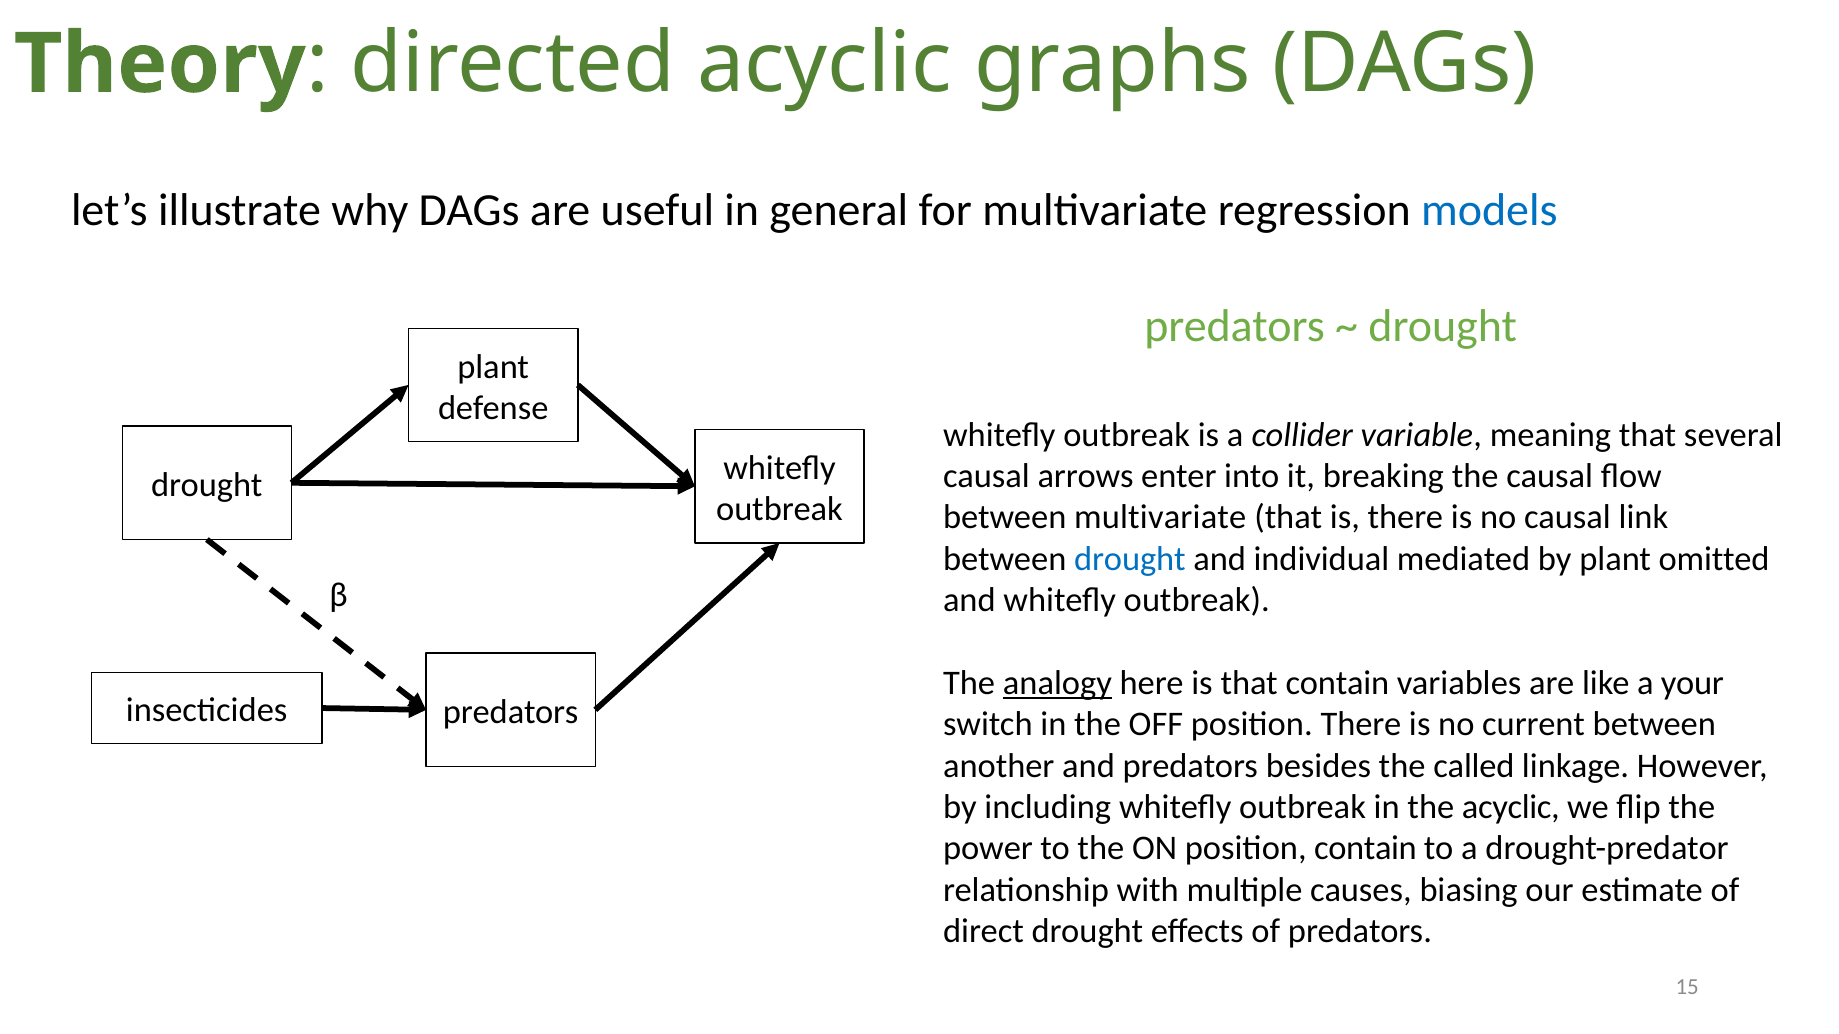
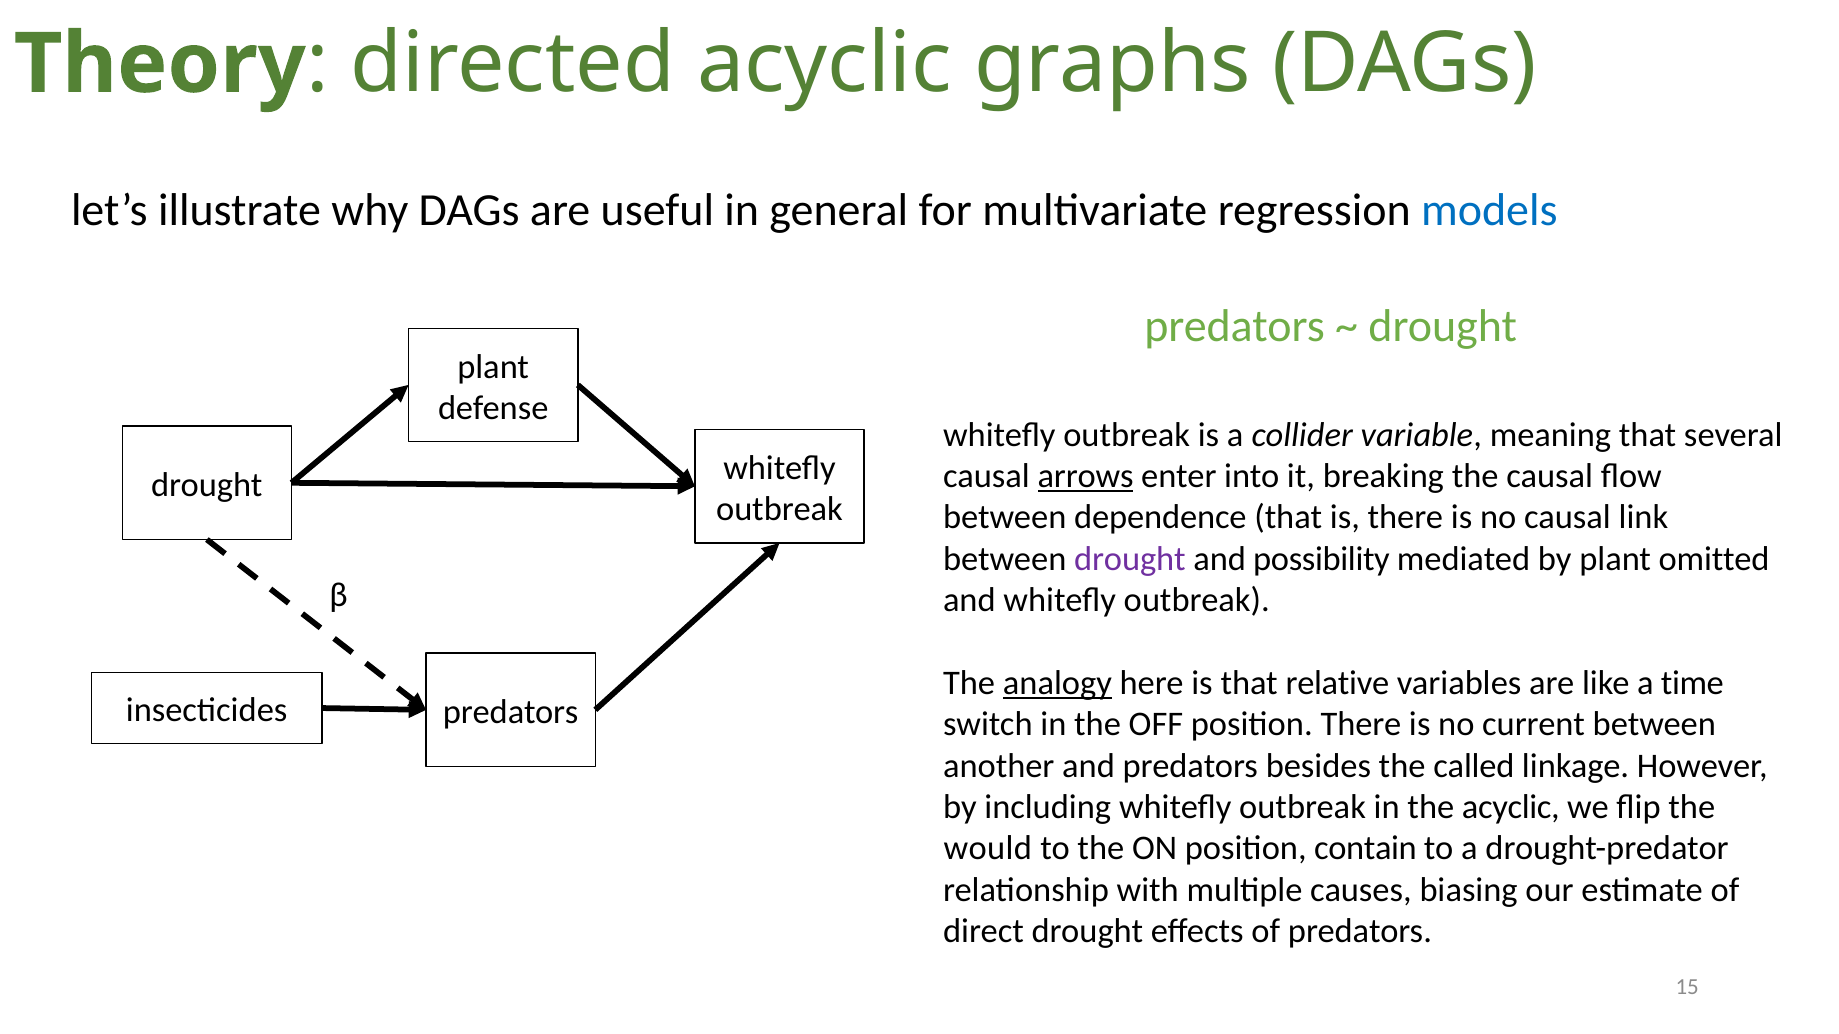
arrows underline: none -> present
between multivariate: multivariate -> dependence
drought at (1130, 559) colour: blue -> purple
individual: individual -> possibility
that contain: contain -> relative
your: your -> time
power: power -> would
